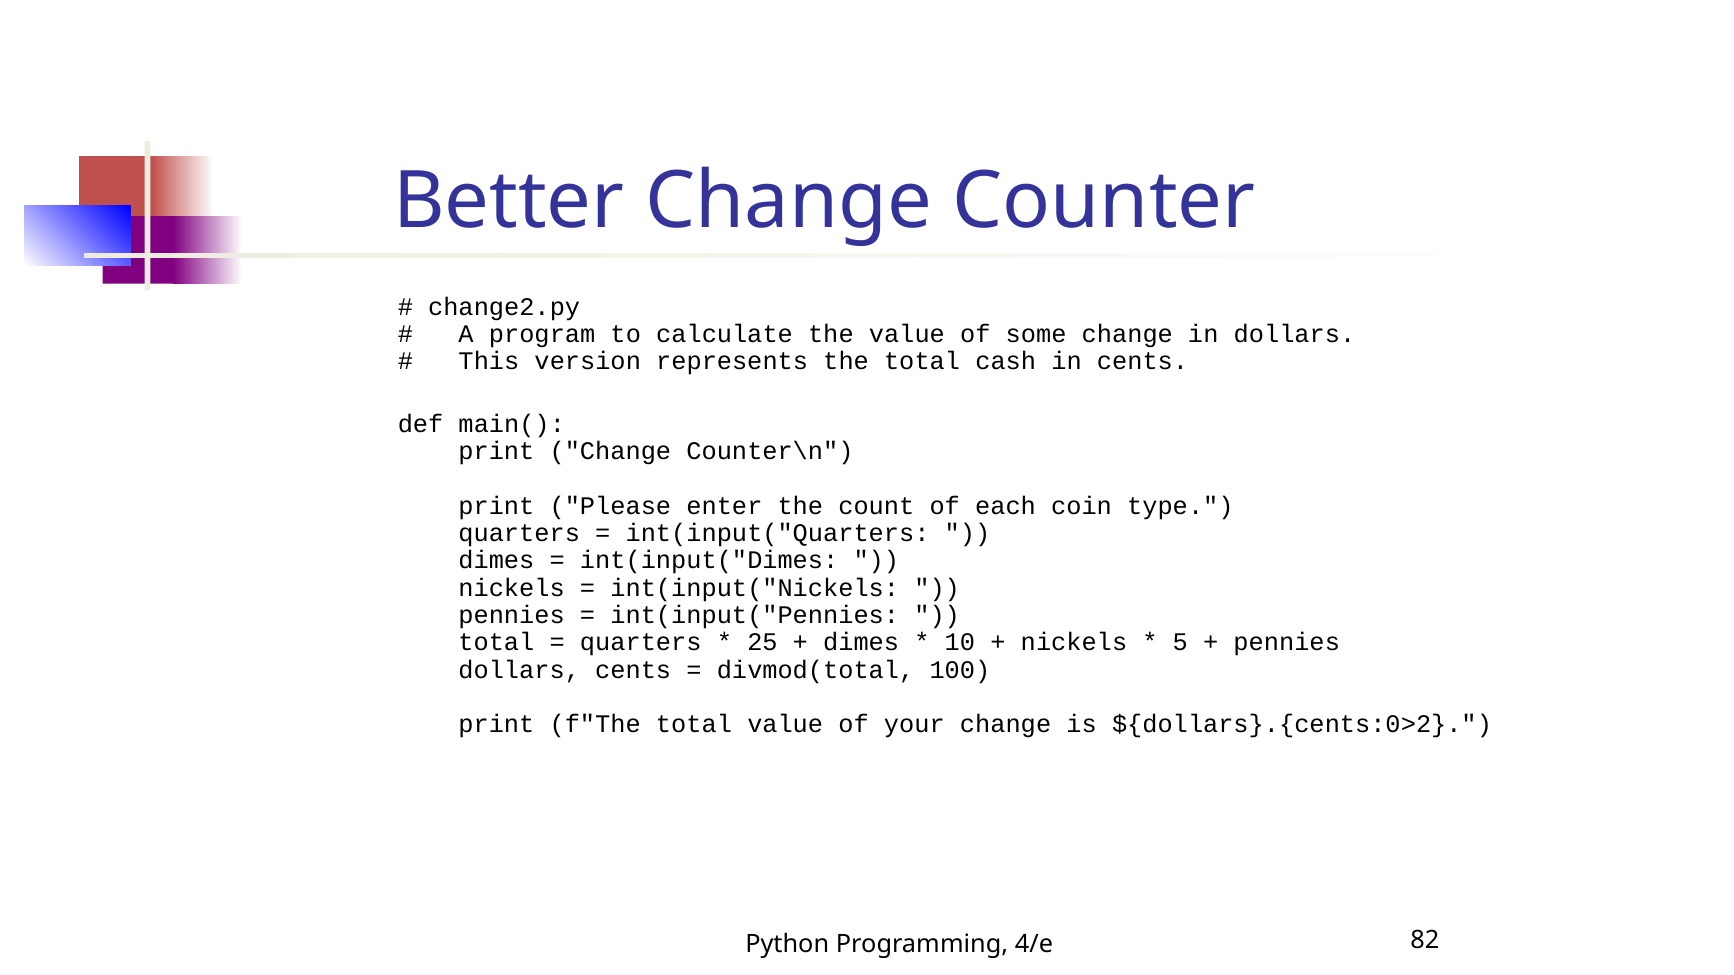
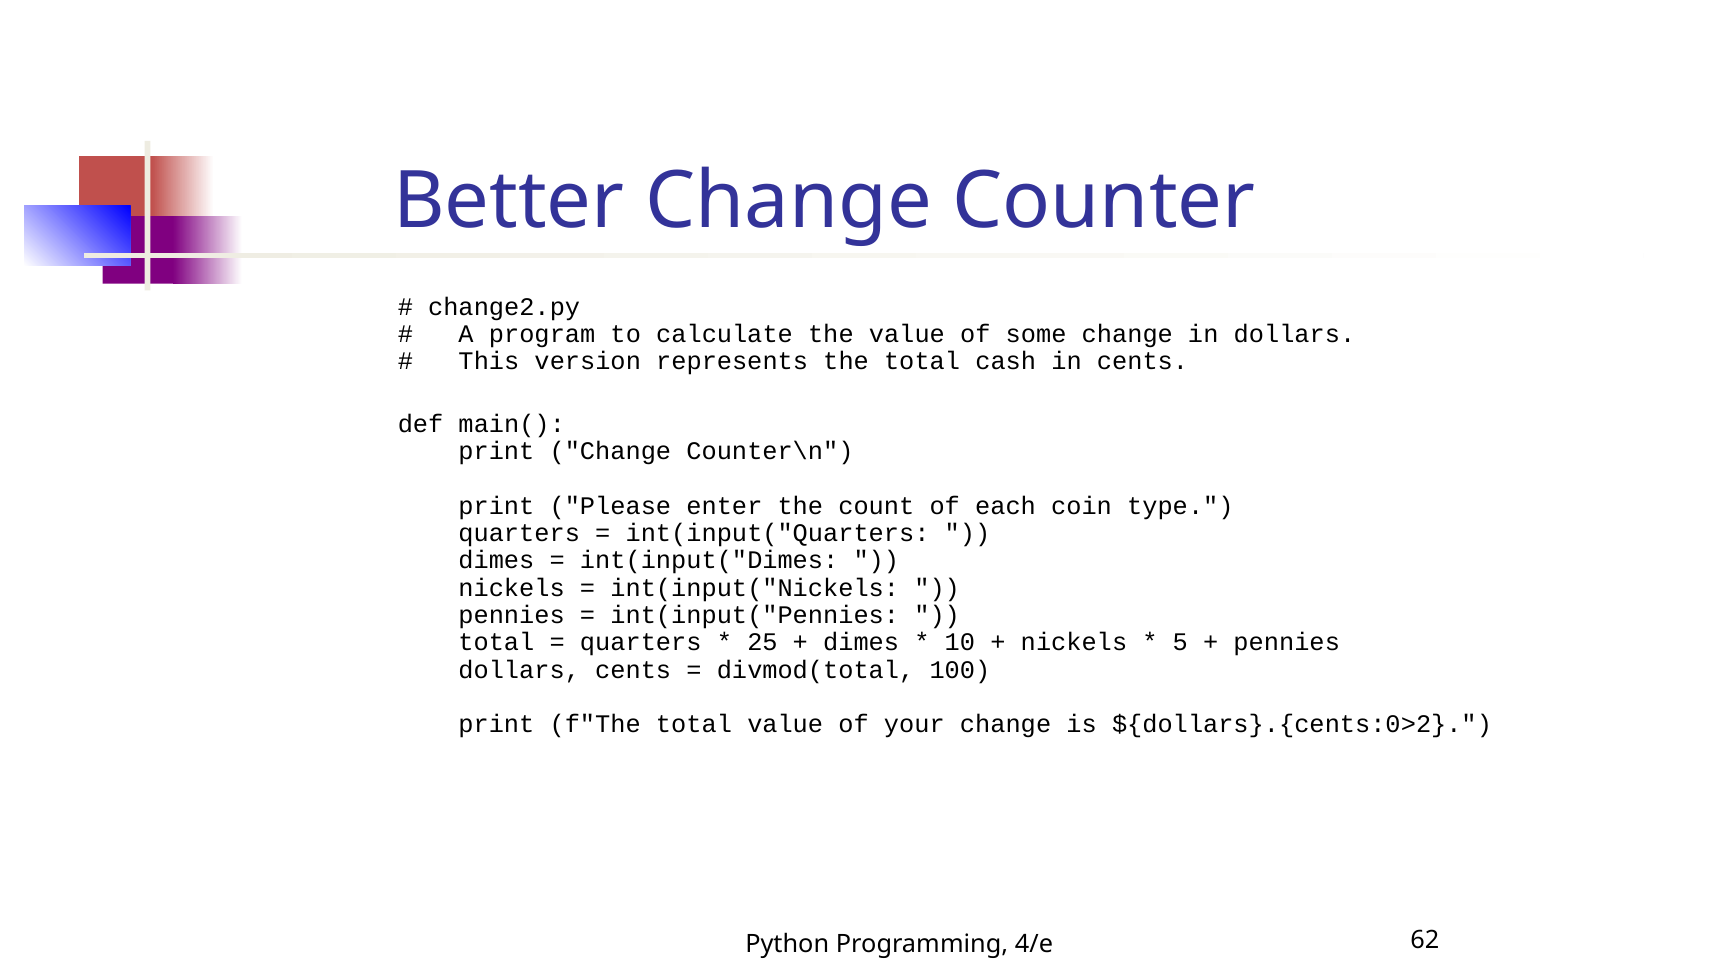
82: 82 -> 62
